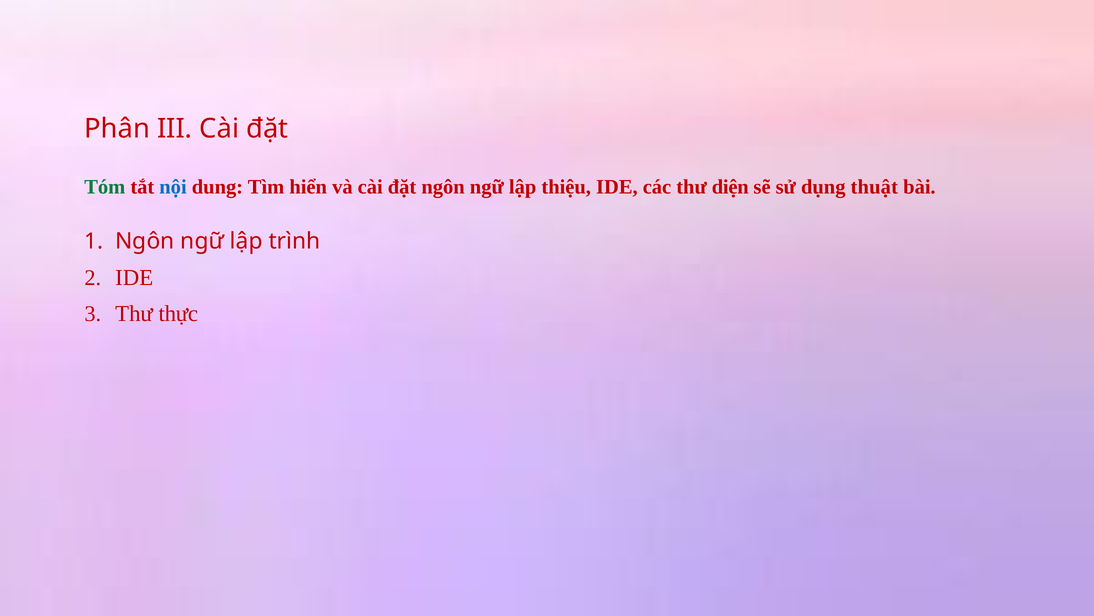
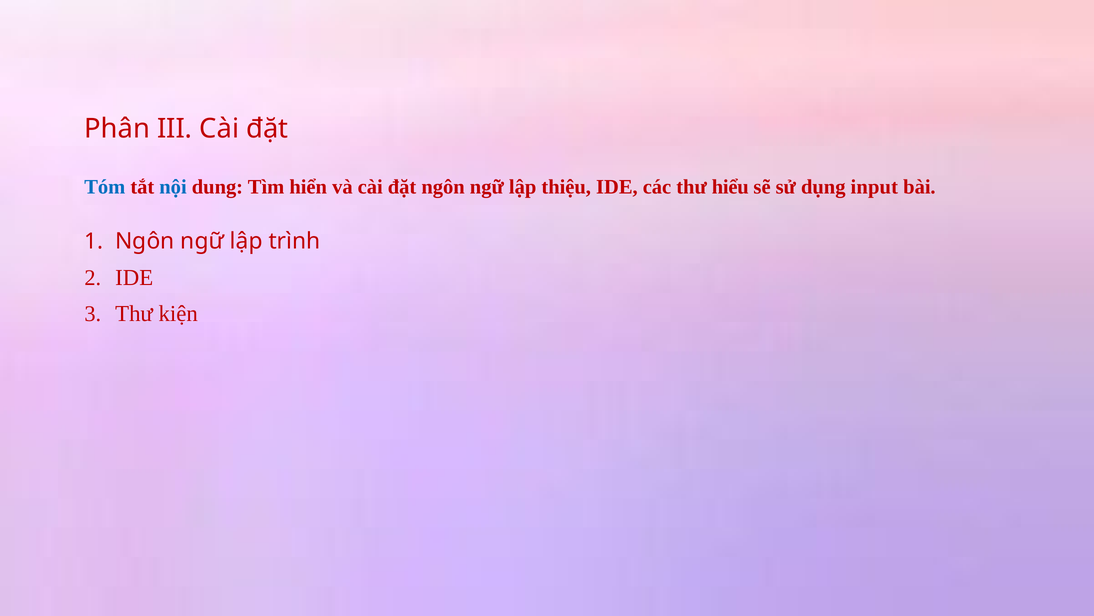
Tóm colour: green -> blue
diện: diện -> hiểu
thuật: thuật -> input
thực: thực -> kiện
